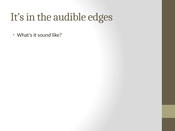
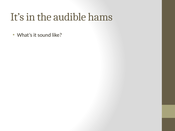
edges: edges -> hams
